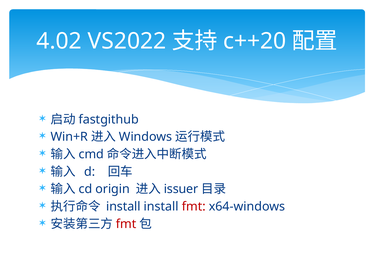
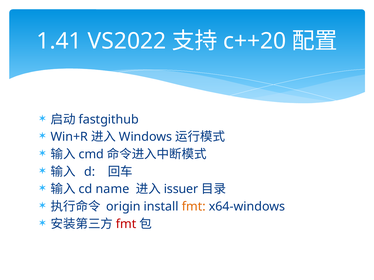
4.02: 4.02 -> 1.41
origin: origin -> name
install at (123, 207): install -> origin
fmt at (194, 207) colour: red -> orange
